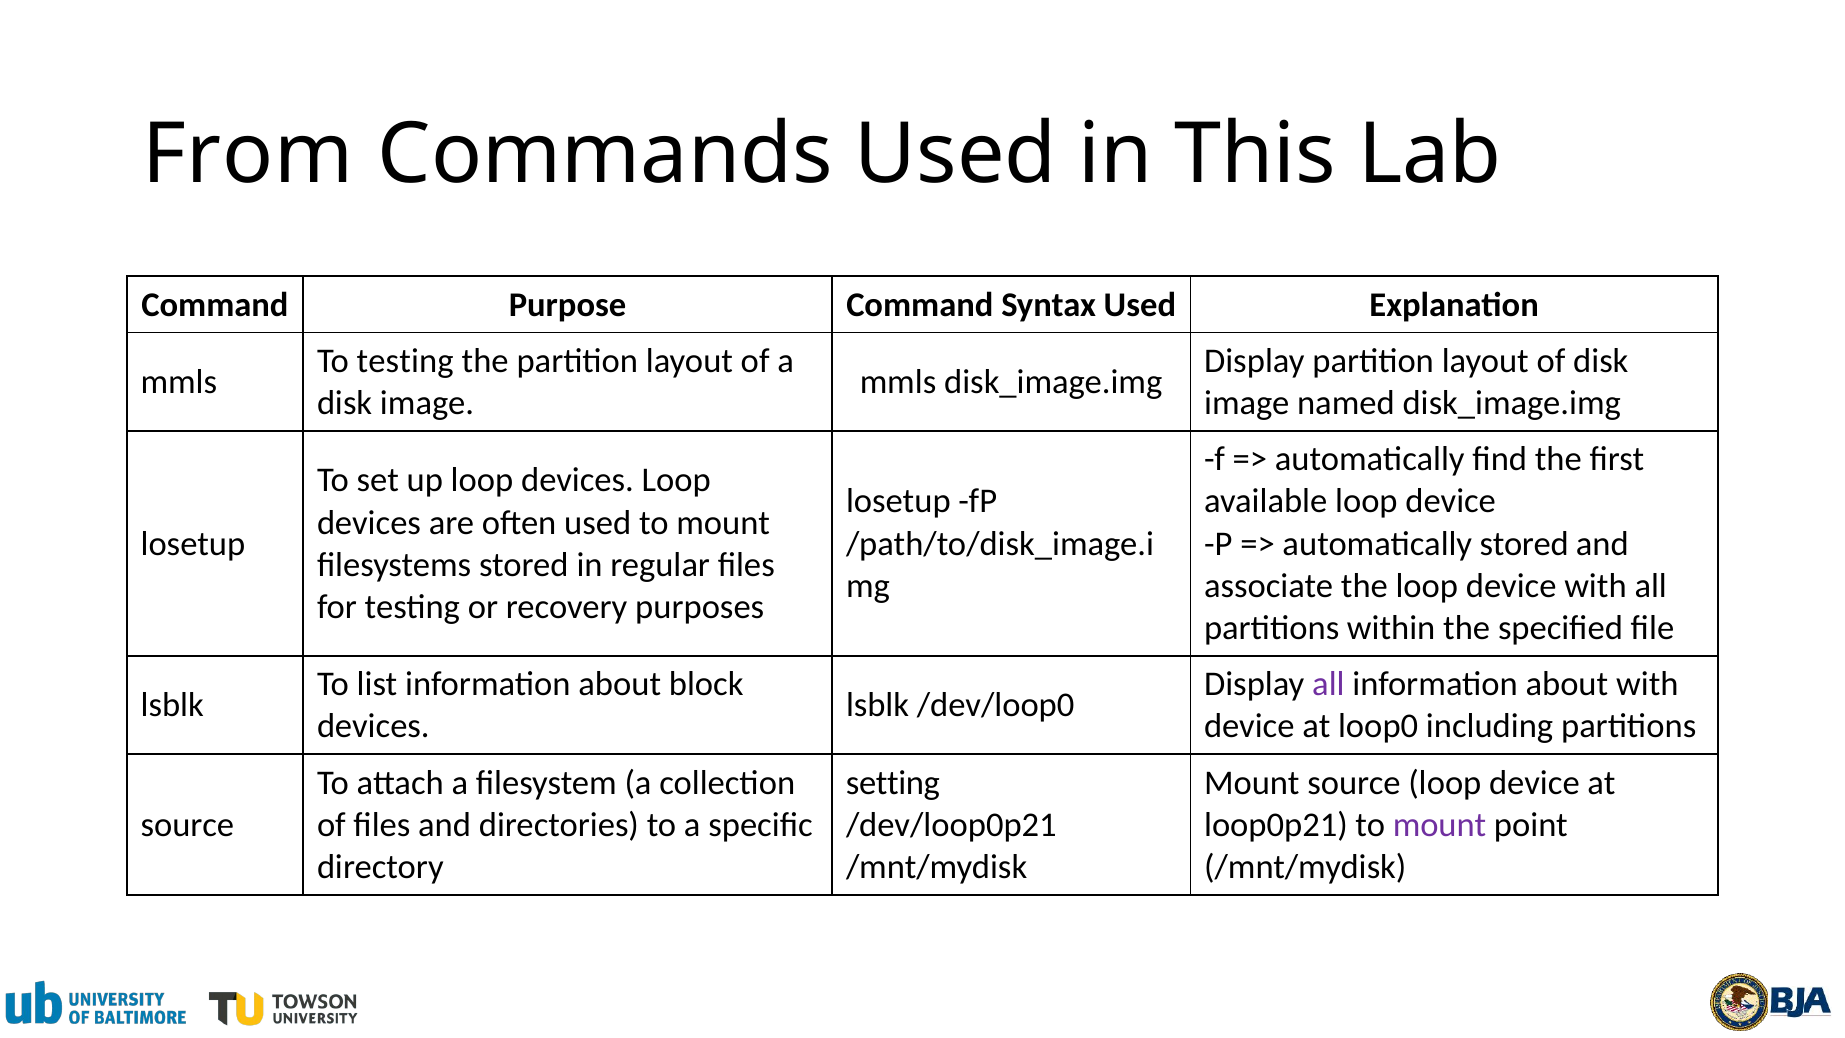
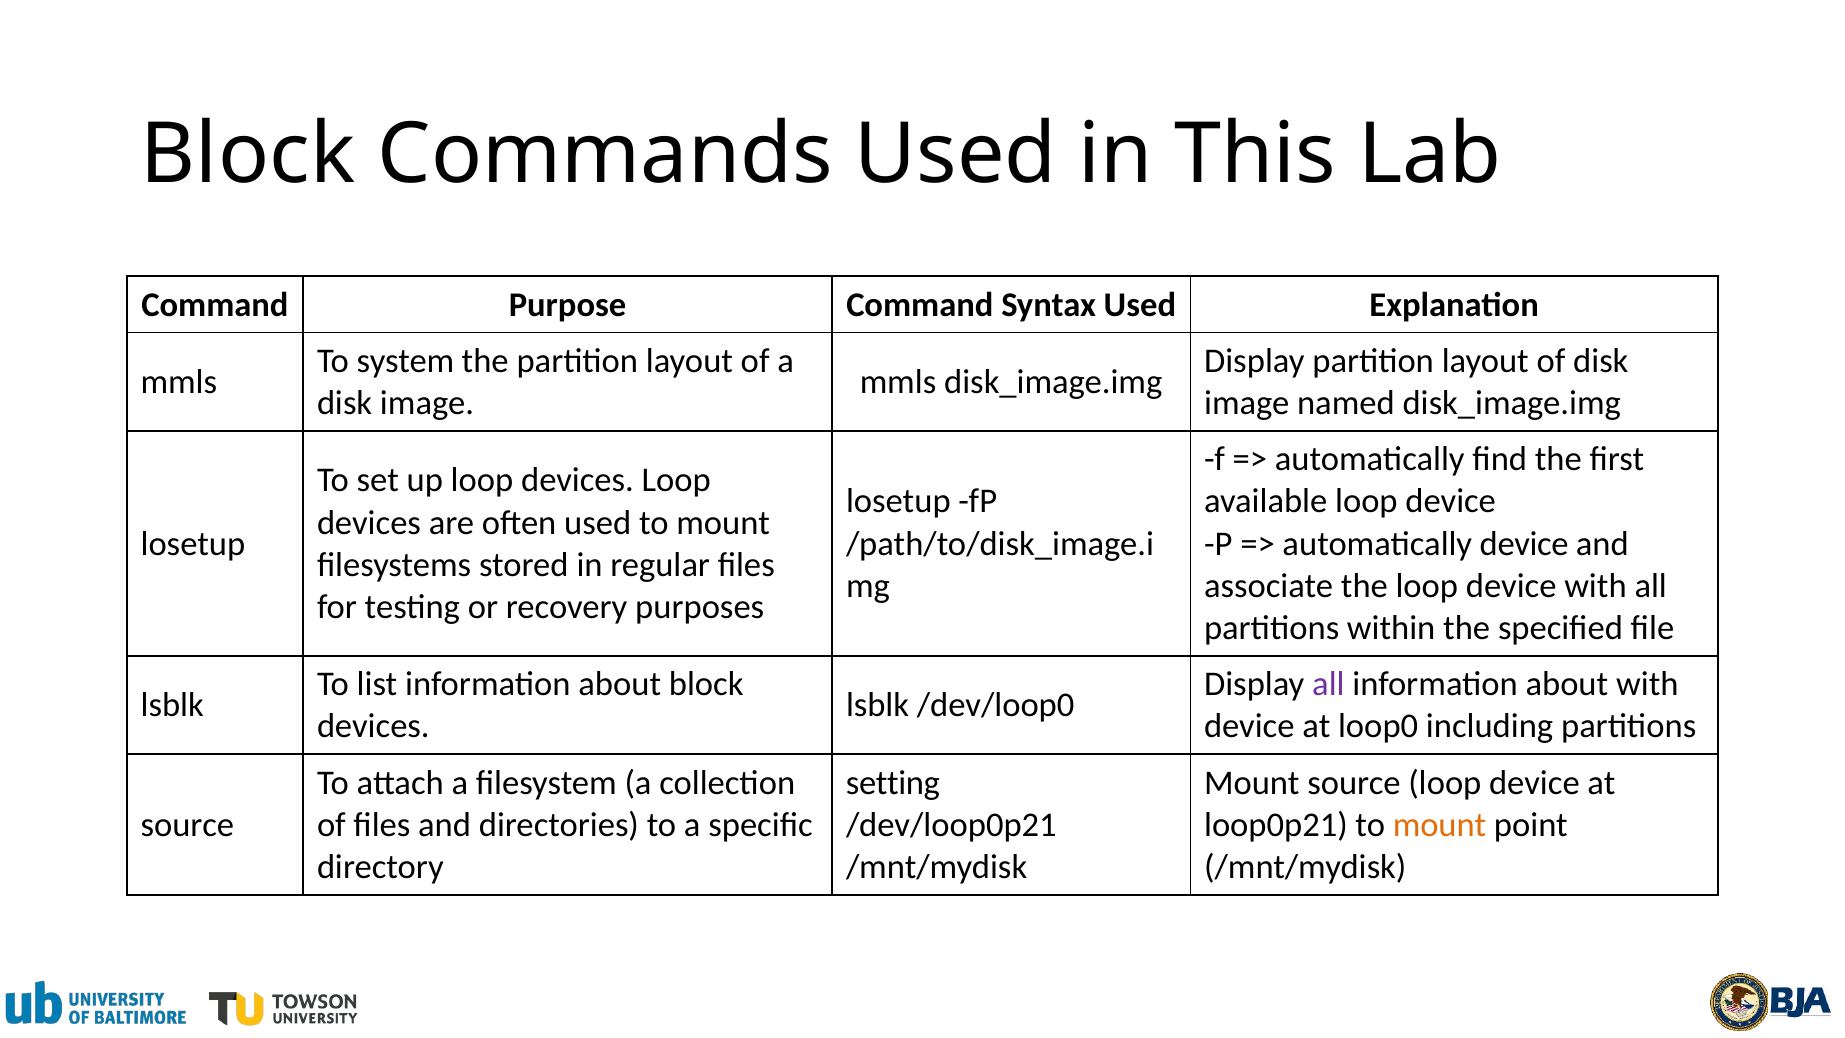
From at (248, 155): From -> Block
To testing: testing -> system
automatically stored: stored -> device
mount at (1440, 825) colour: purple -> orange
